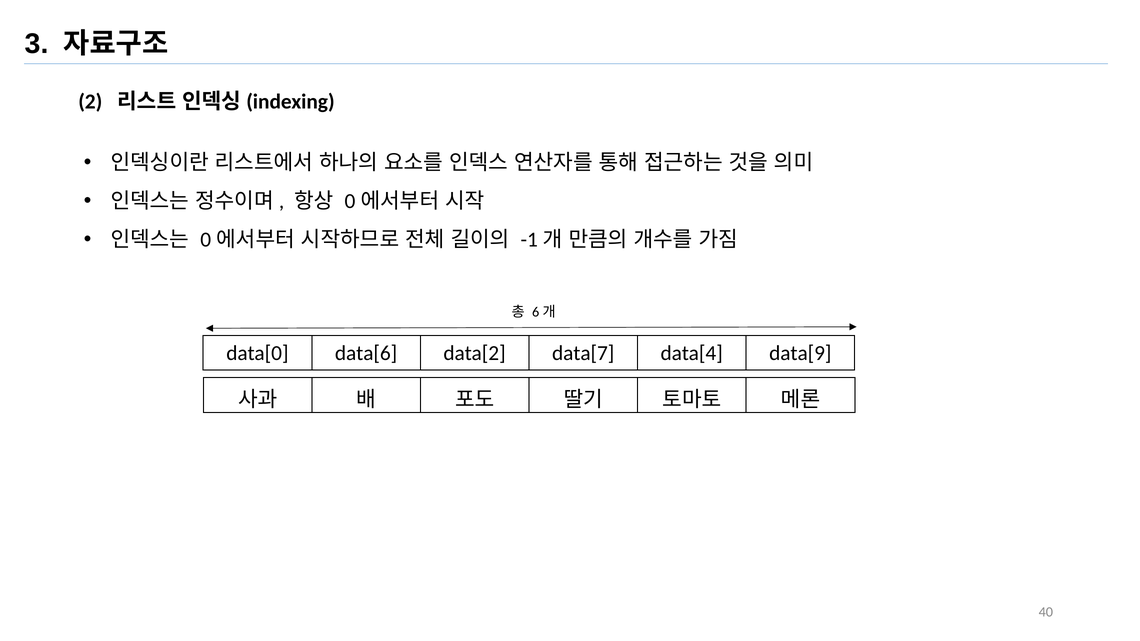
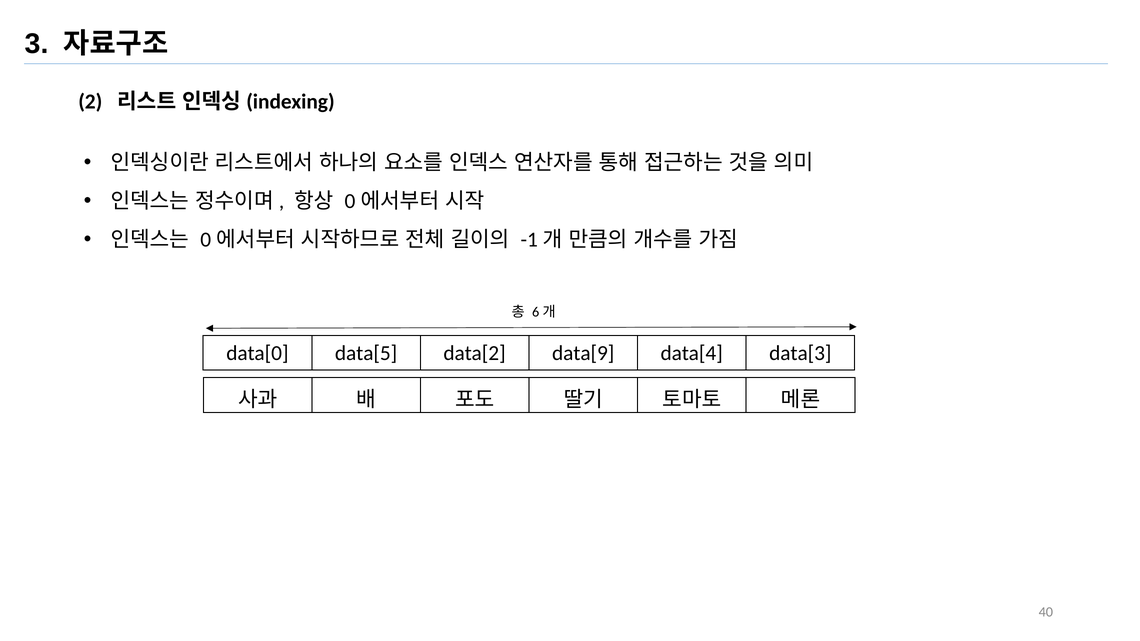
data[6: data[6 -> data[5
data[7: data[7 -> data[9
data[9: data[9 -> data[3
